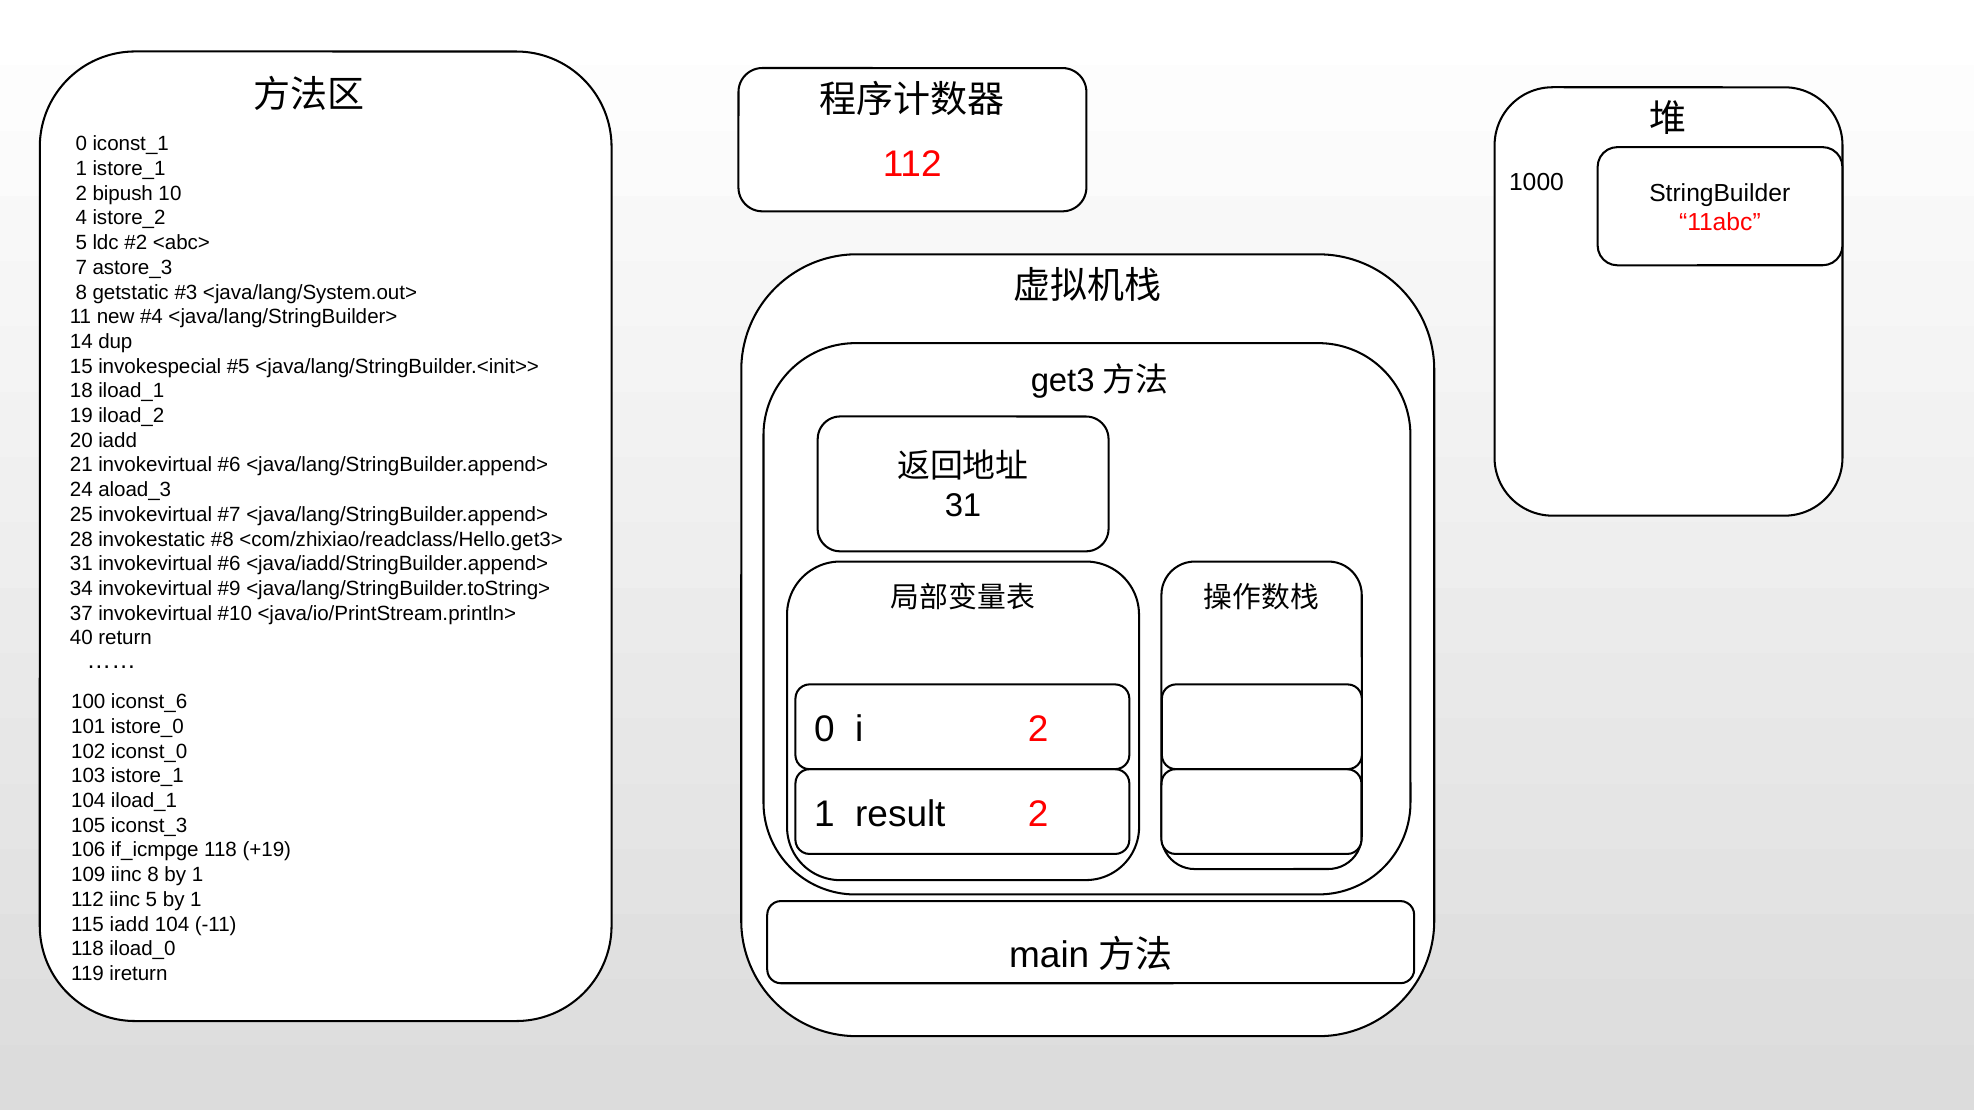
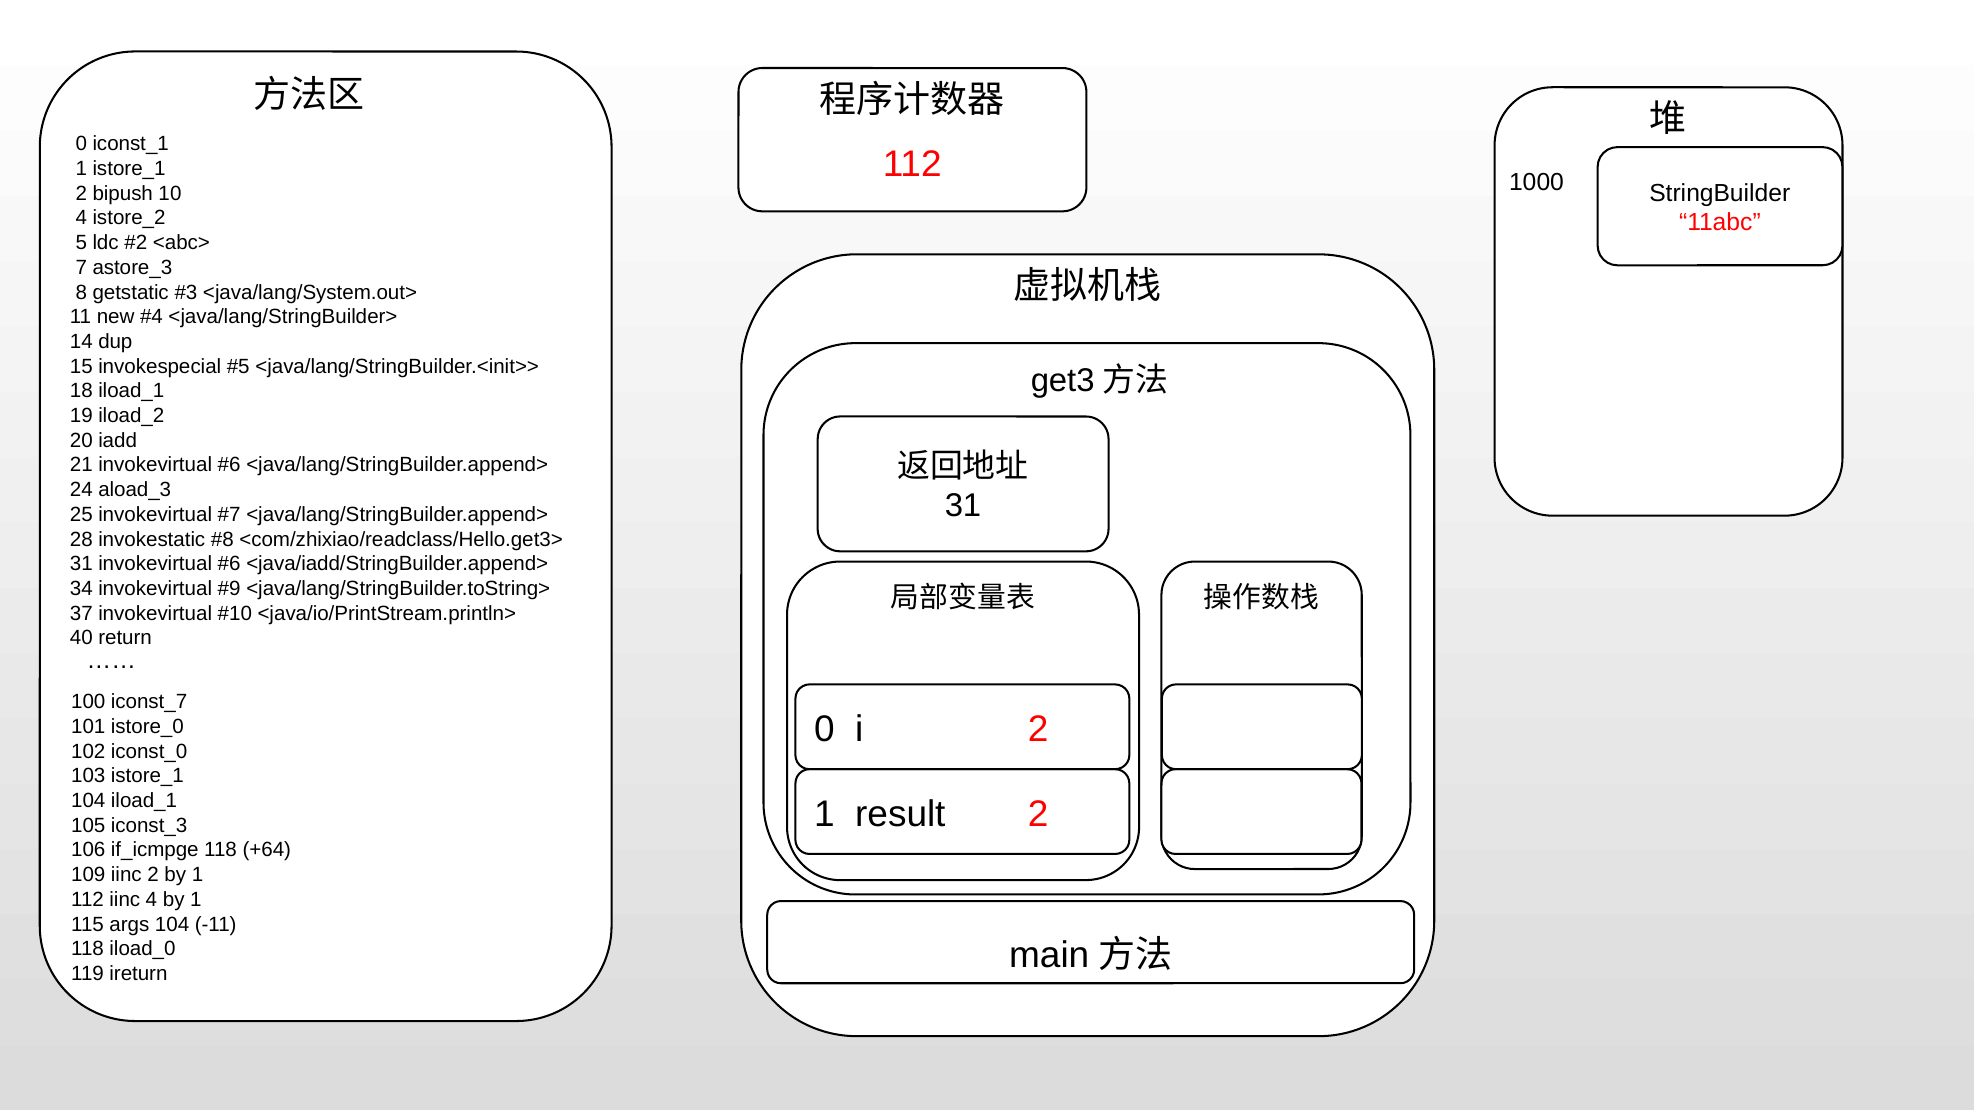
iconst_6: iconst_6 -> iconst_7
+19: +19 -> +64
iinc 8: 8 -> 2
iinc 5: 5 -> 4
115 iadd: iadd -> args
